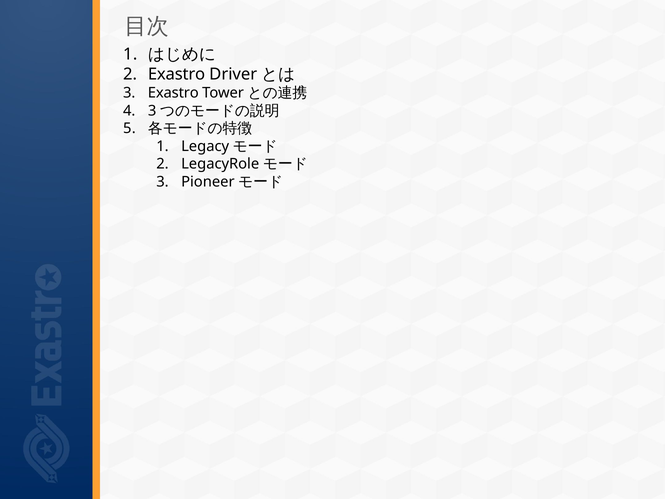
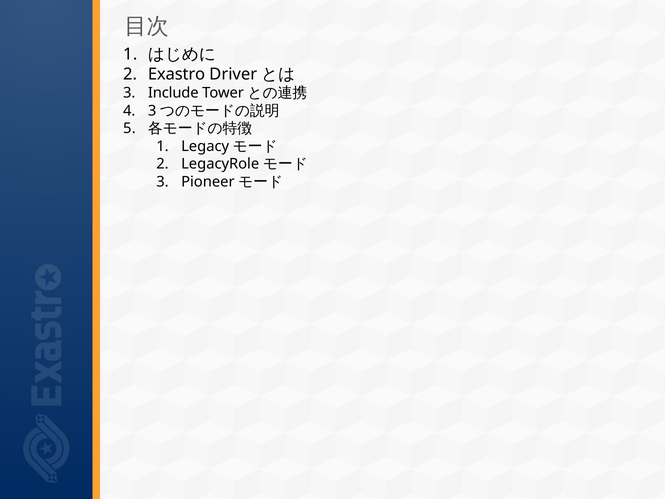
Exastro at (173, 93): Exastro -> Include
